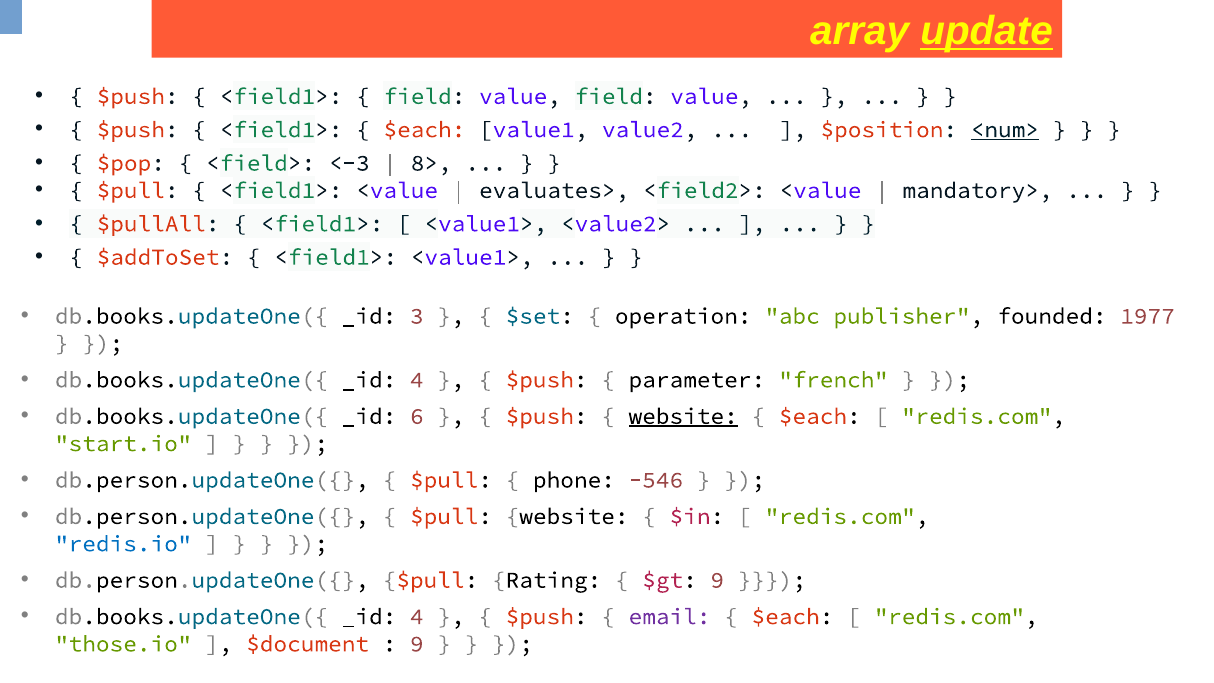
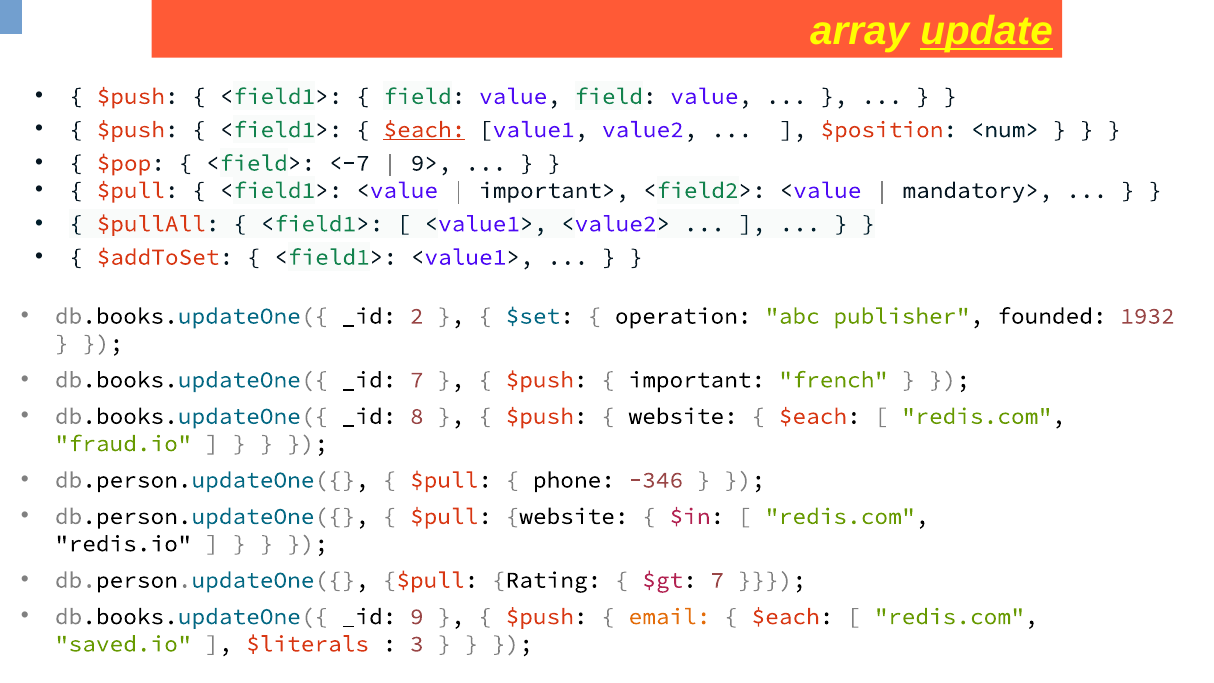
$each at (424, 130) underline: none -> present
<num> underline: present -> none
<-3: <-3 -> <-7
8>: 8> -> 9>
evaluates>: evaluates> -> important>
3: 3 -> 2
1977: 1977 -> 1932
4 at (417, 380): 4 -> 7
parameter: parameter -> important
6: 6 -> 8
website at (683, 416) underline: present -> none
start.io: start.io -> fraud.io
-546: -546 -> -346
redis.io colour: blue -> black
$gt 9: 9 -> 7
4 at (417, 616): 4 -> 9
email colour: purple -> orange
those.io: those.io -> saved.io
$document: $document -> $literals
9 at (417, 644): 9 -> 3
